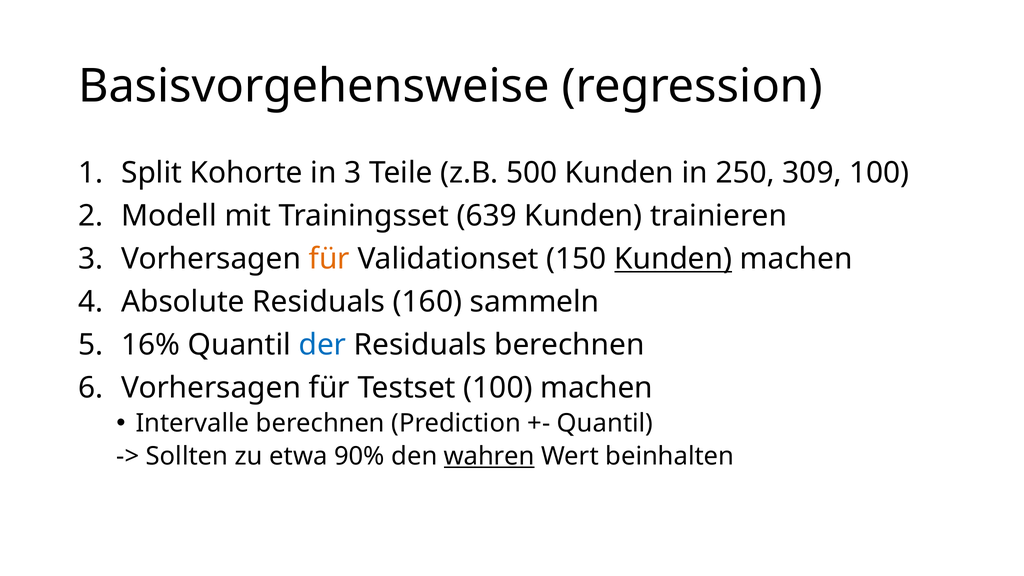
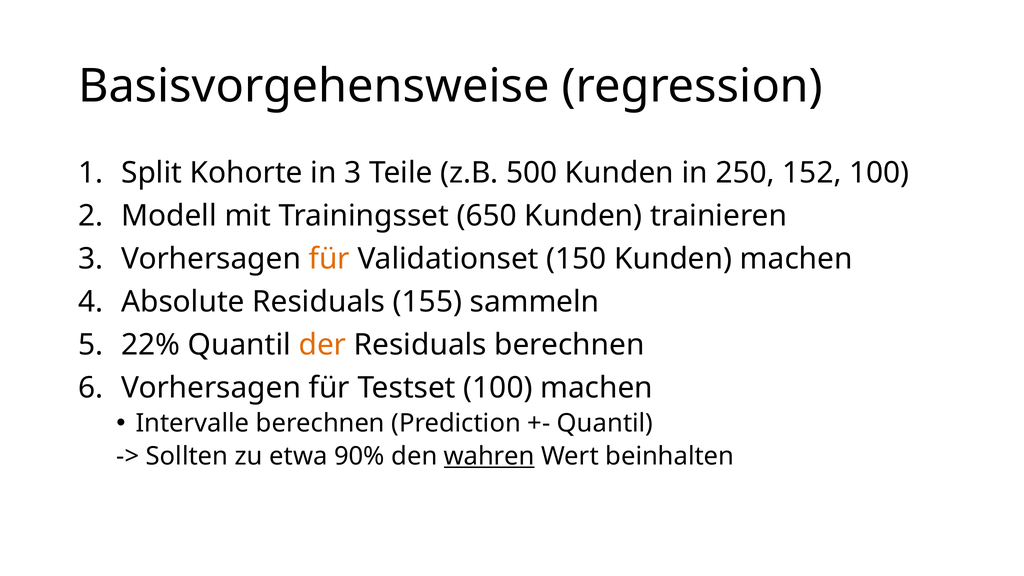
309: 309 -> 152
639: 639 -> 650
Kunden at (673, 259) underline: present -> none
160: 160 -> 155
16%: 16% -> 22%
der colour: blue -> orange
